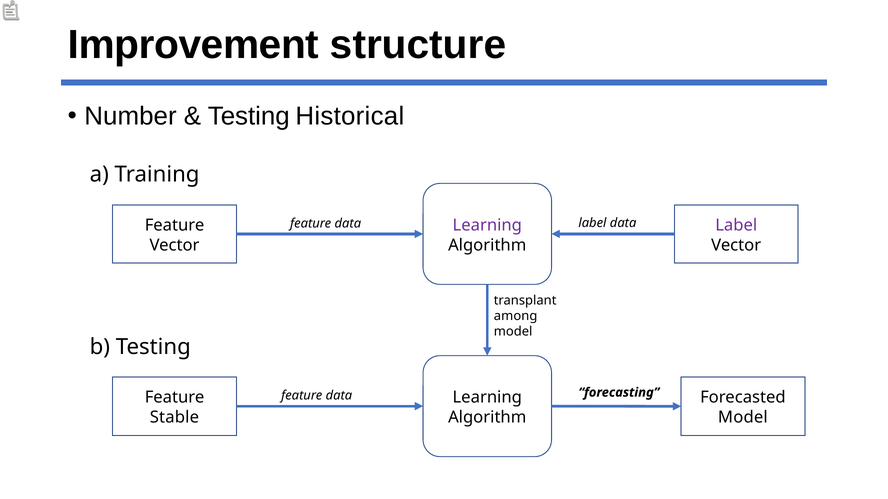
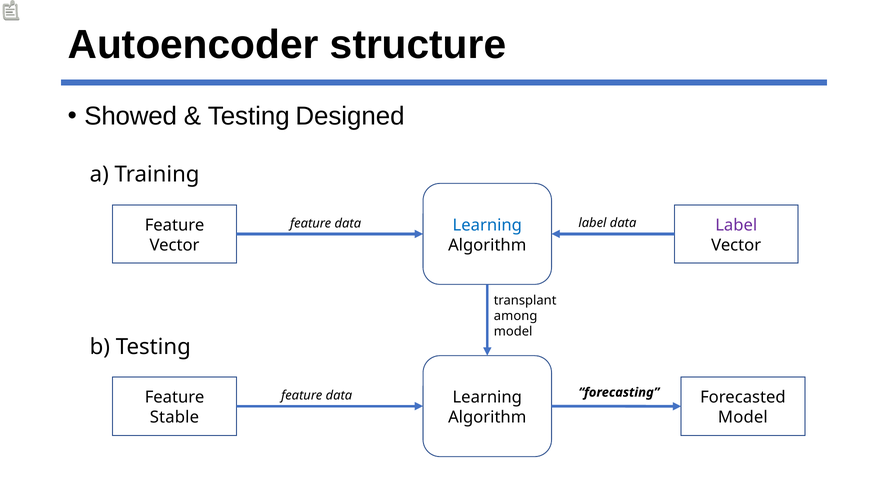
Improvement: Improvement -> Autoencoder
Number: Number -> Showed
Historical: Historical -> Designed
Learning at (487, 225) colour: purple -> blue
